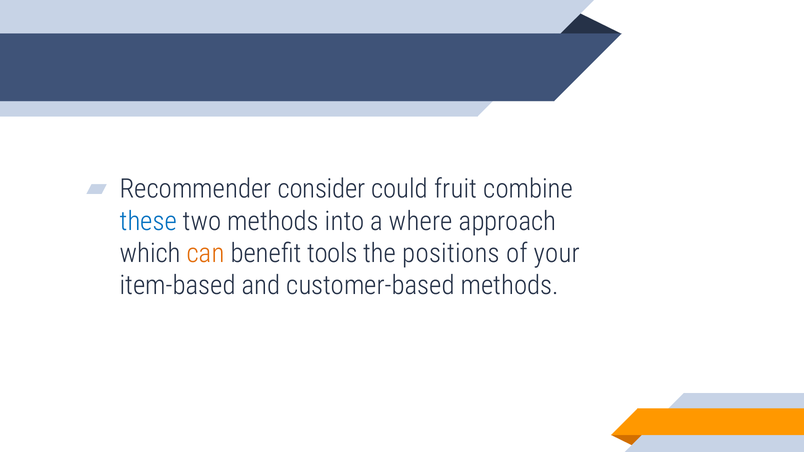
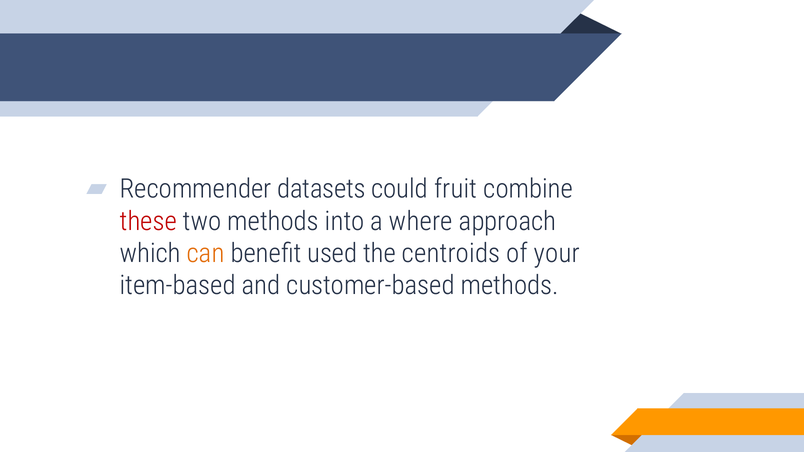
consider: consider -> datasets
these colour: blue -> red
tools: tools -> used
positions: positions -> centroids
